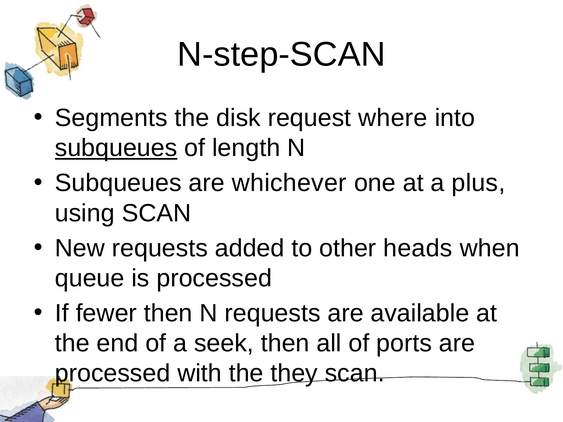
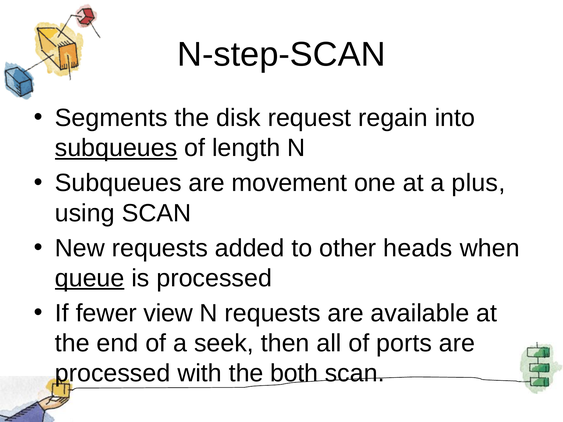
where: where -> regain
whichever: whichever -> movement
queue underline: none -> present
fewer then: then -> view
they: they -> both
